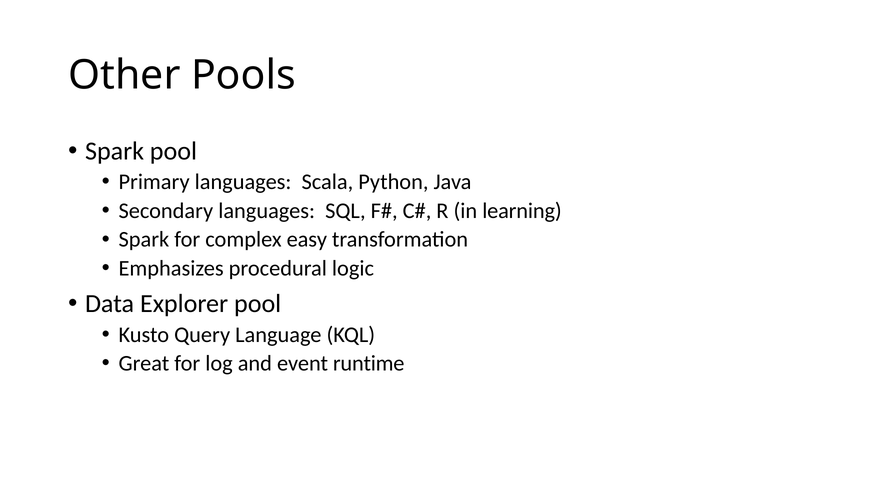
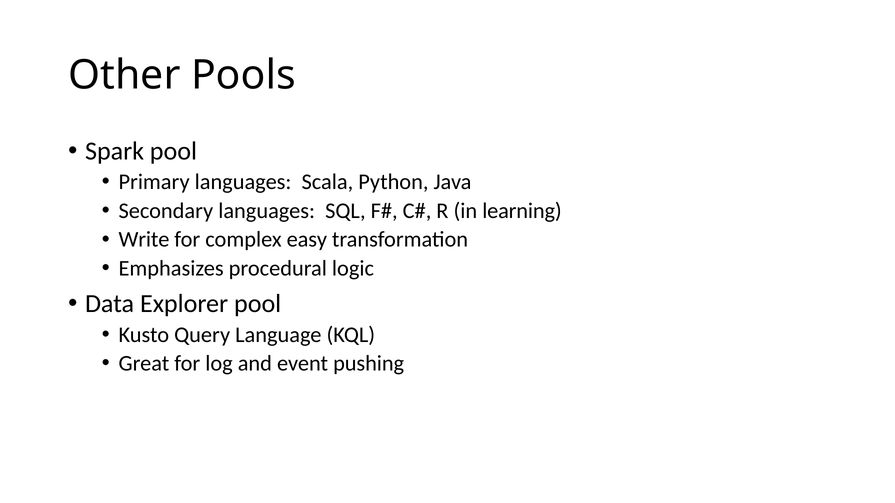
Spark at (144, 240): Spark -> Write
runtime: runtime -> pushing
